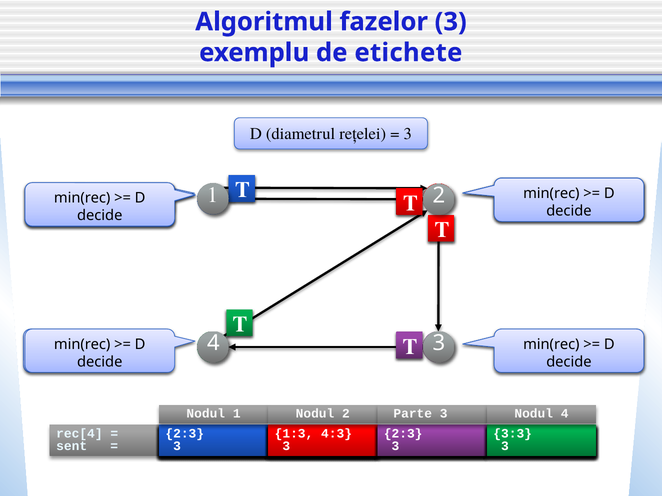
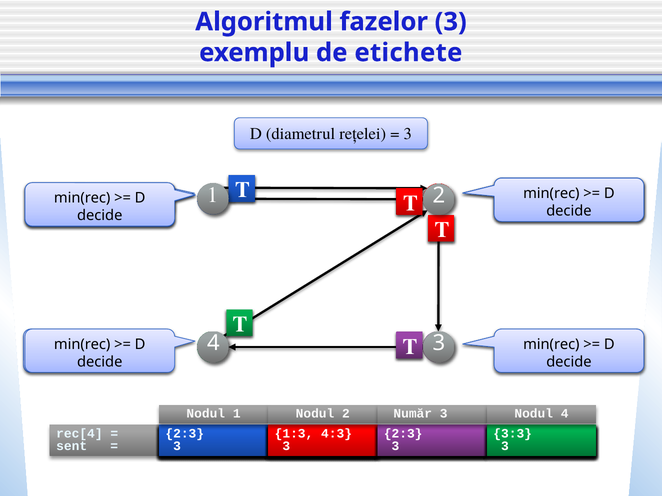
Parte: Parte -> Număr
